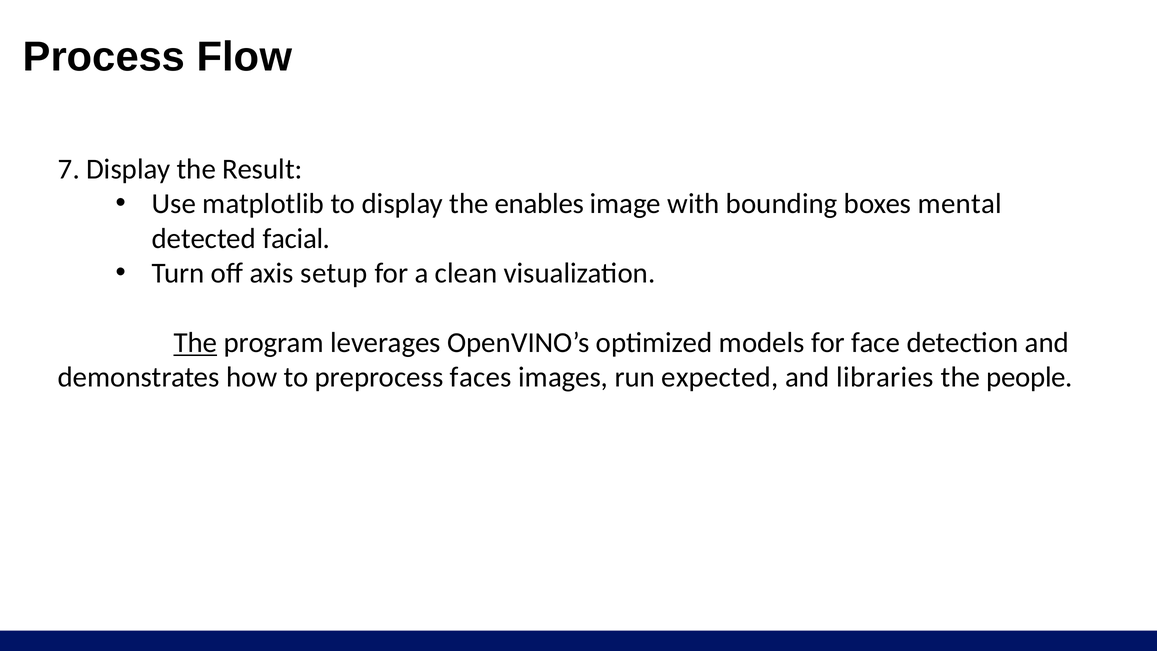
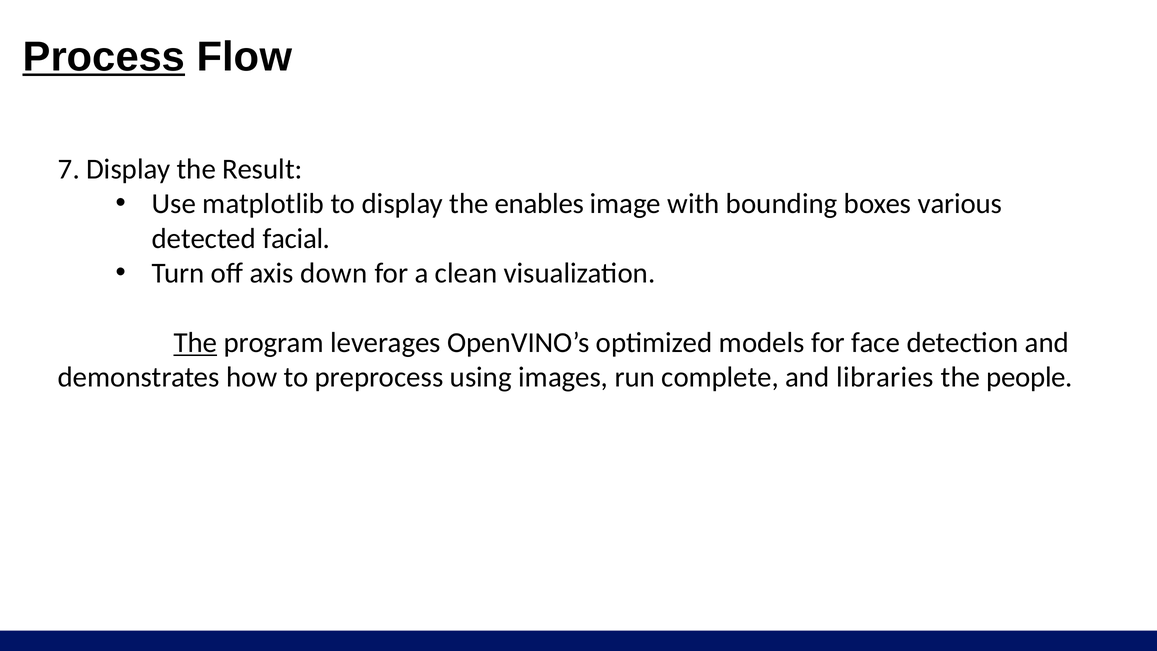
Process underline: none -> present
mental: mental -> various
setup: setup -> down
faces: faces -> using
expected: expected -> complete
